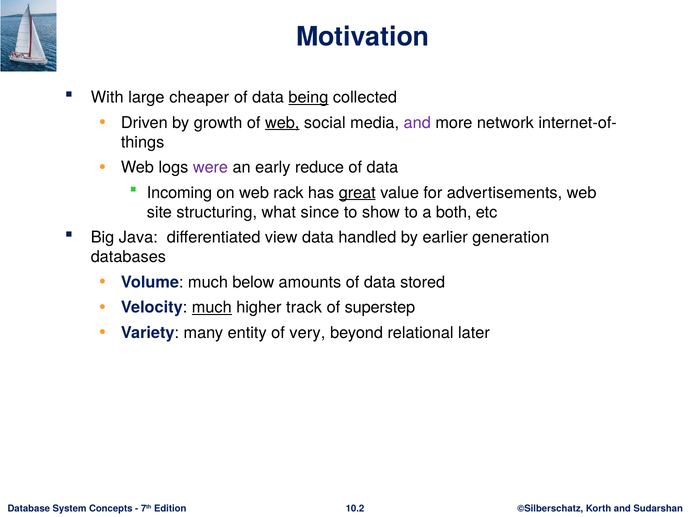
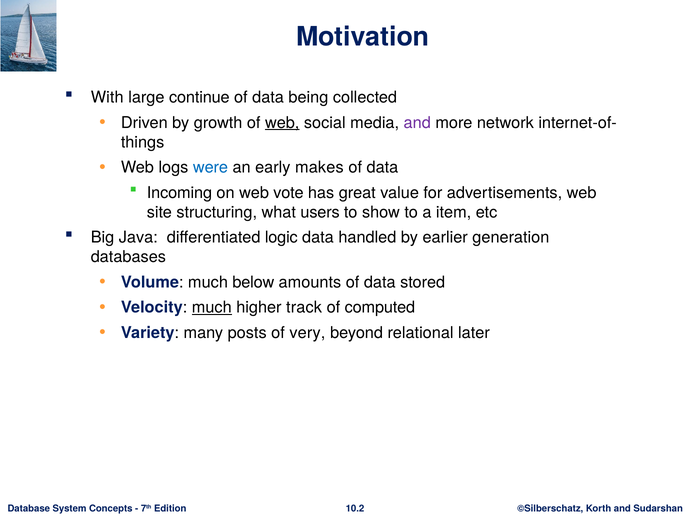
cheaper: cheaper -> continue
being underline: present -> none
were colour: purple -> blue
reduce: reduce -> makes
rack: rack -> vote
great underline: present -> none
since: since -> users
both: both -> item
view: view -> logic
superstep: superstep -> computed
entity: entity -> posts
